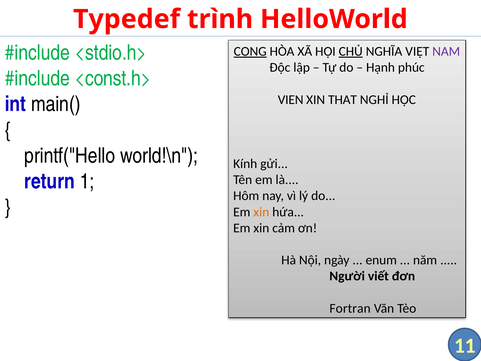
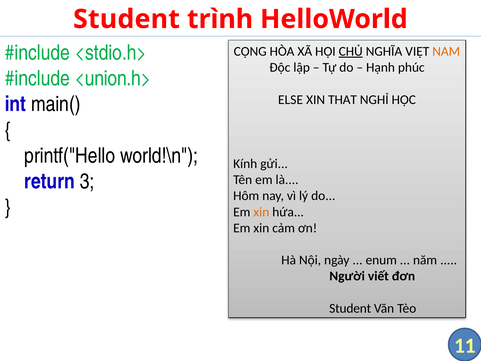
Typedef at (127, 19): Typedef -> Student
CỘNG underline: present -> none
NAM colour: purple -> orange
<const.h>: <const.h> -> <union.h>
VIEN: VIEN -> ELSE
1: 1 -> 3
Fortran at (350, 308): Fortran -> Student
